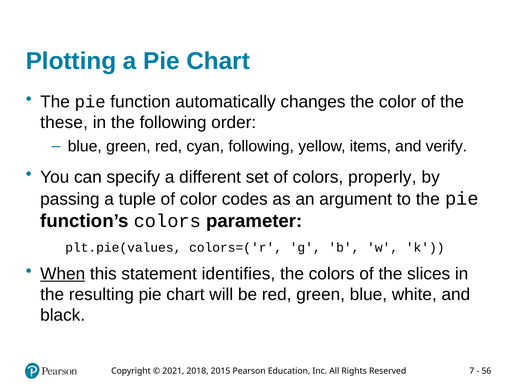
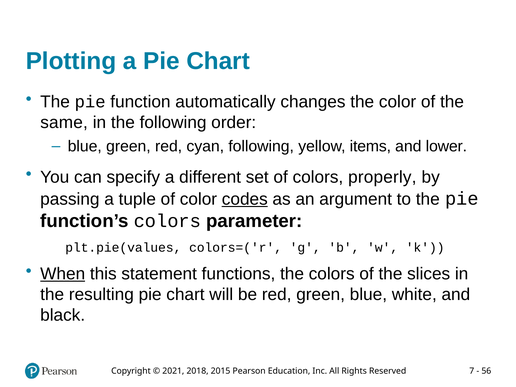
these: these -> same
verify: verify -> lower
codes underline: none -> present
identifies: identifies -> functions
